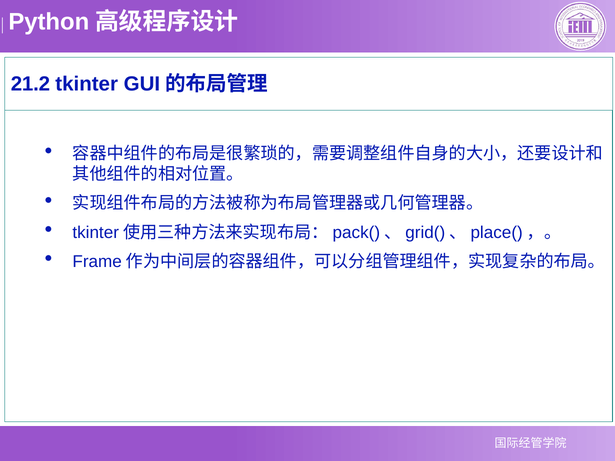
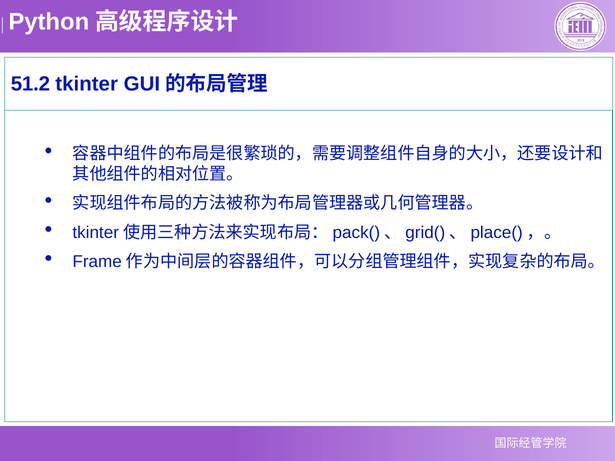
21.2: 21.2 -> 51.2
